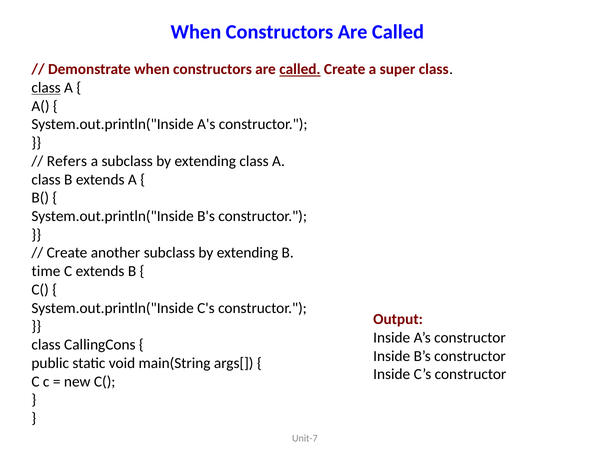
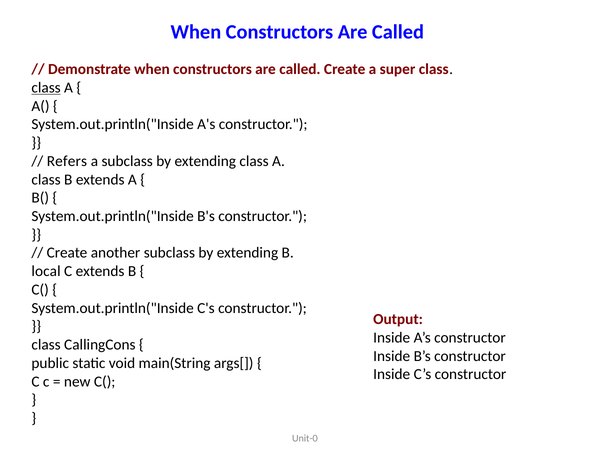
called at (300, 69) underline: present -> none
time: time -> local
Unit-7: Unit-7 -> Unit-0
